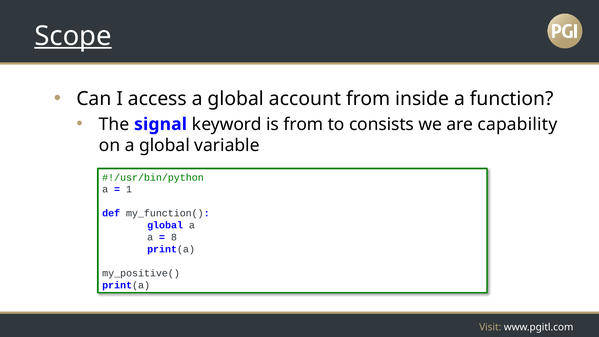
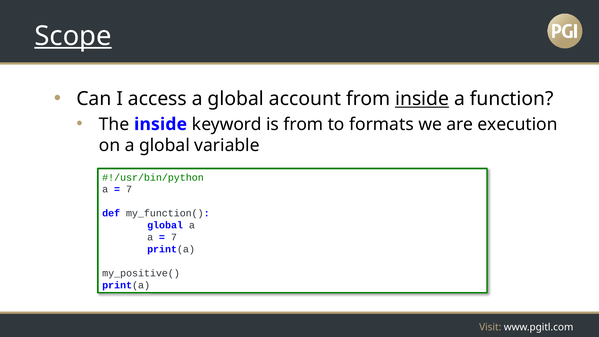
inside at (422, 99) underline: none -> present
The signal: signal -> inside
consists: consists -> formats
capability: capability -> execution
1 at (129, 189): 1 -> 7
8 at (174, 237): 8 -> 7
